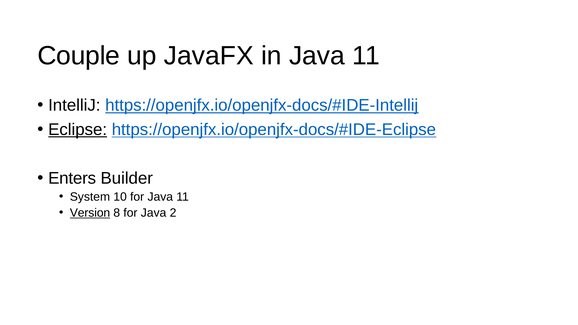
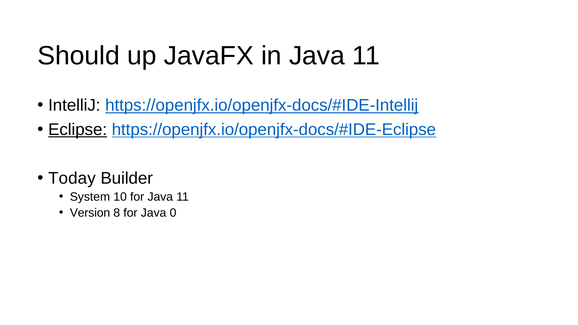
Couple: Couple -> Should
Enters: Enters -> Today
Version underline: present -> none
2: 2 -> 0
